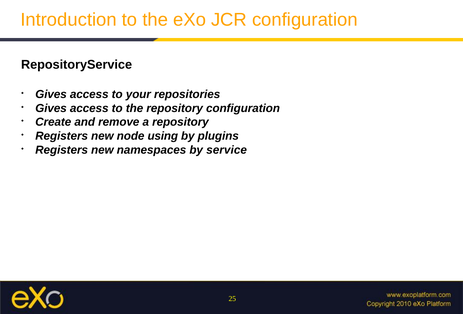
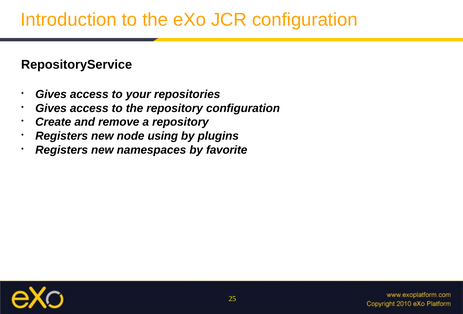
service: service -> favorite
